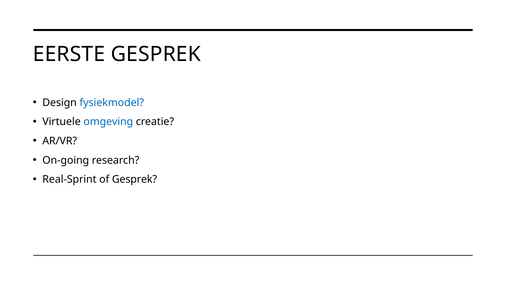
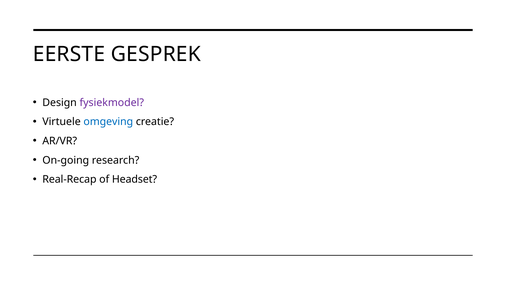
fysiekmodel colour: blue -> purple
Real-Sprint: Real-Sprint -> Real-Recap
of Gesprek: Gesprek -> Headset
